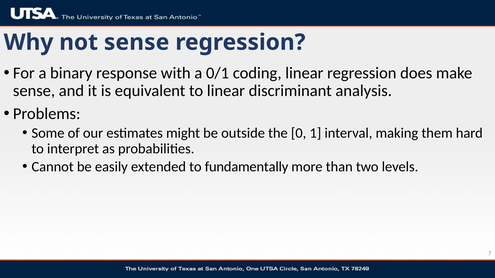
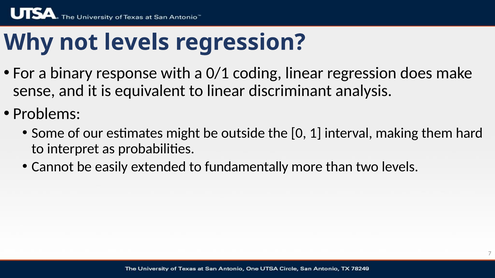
not sense: sense -> levels
